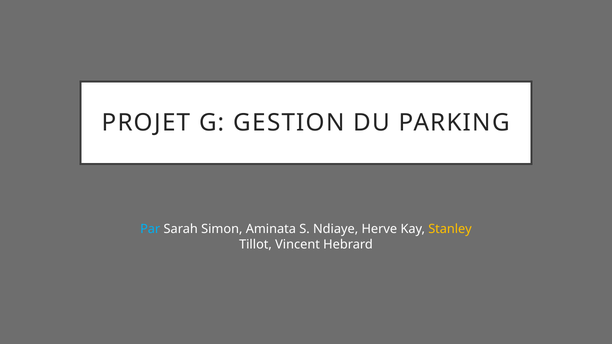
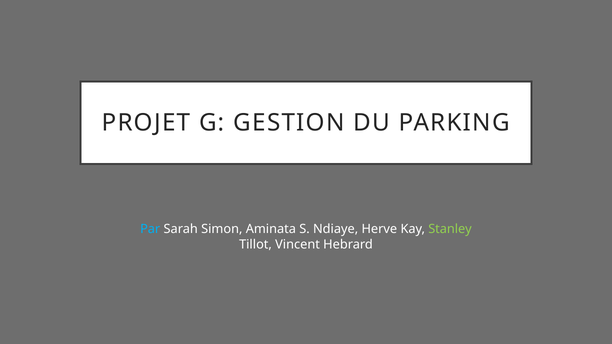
Stanley colour: yellow -> light green
